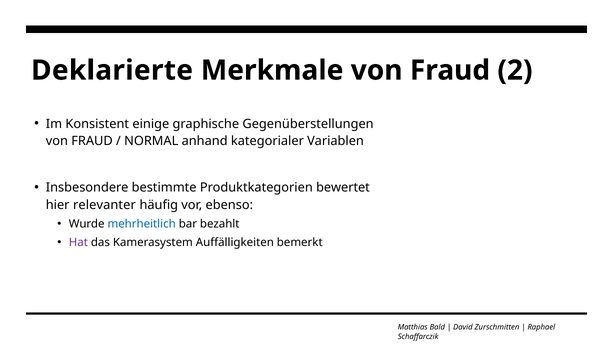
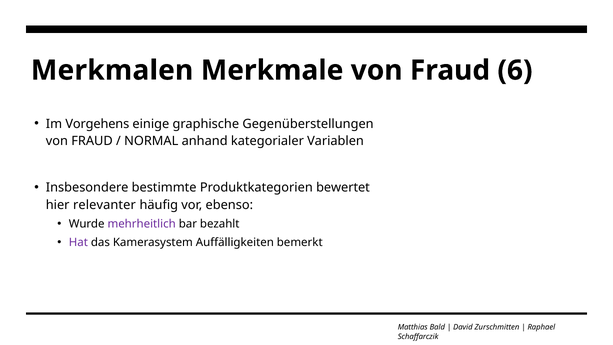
Deklarierte: Deklarierte -> Merkmalen
2: 2 -> 6
Konsistent: Konsistent -> Vorgehens
mehrheitlich colour: blue -> purple
